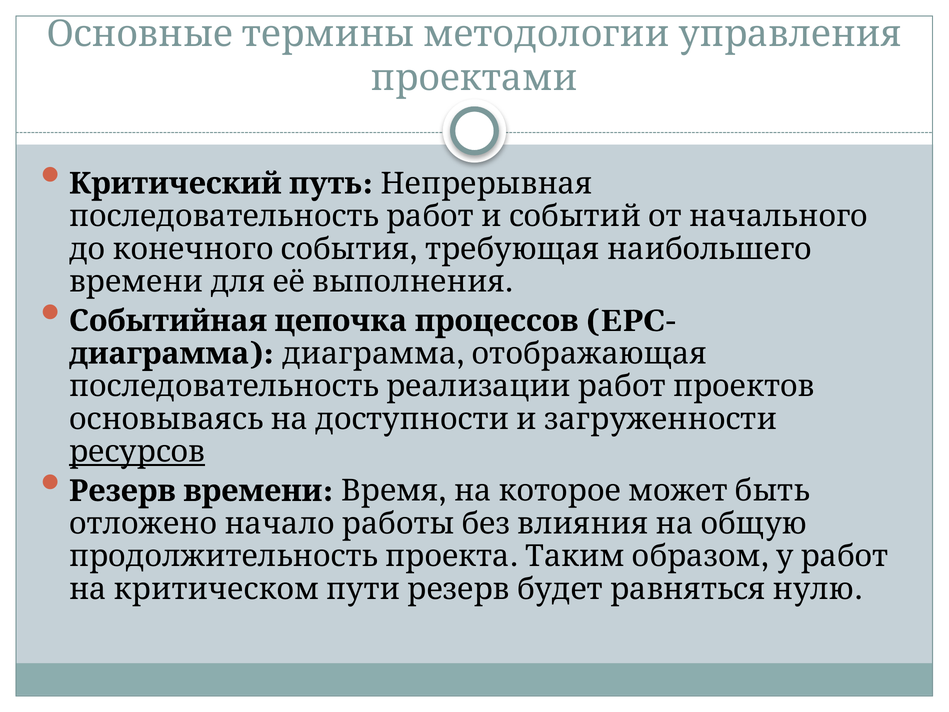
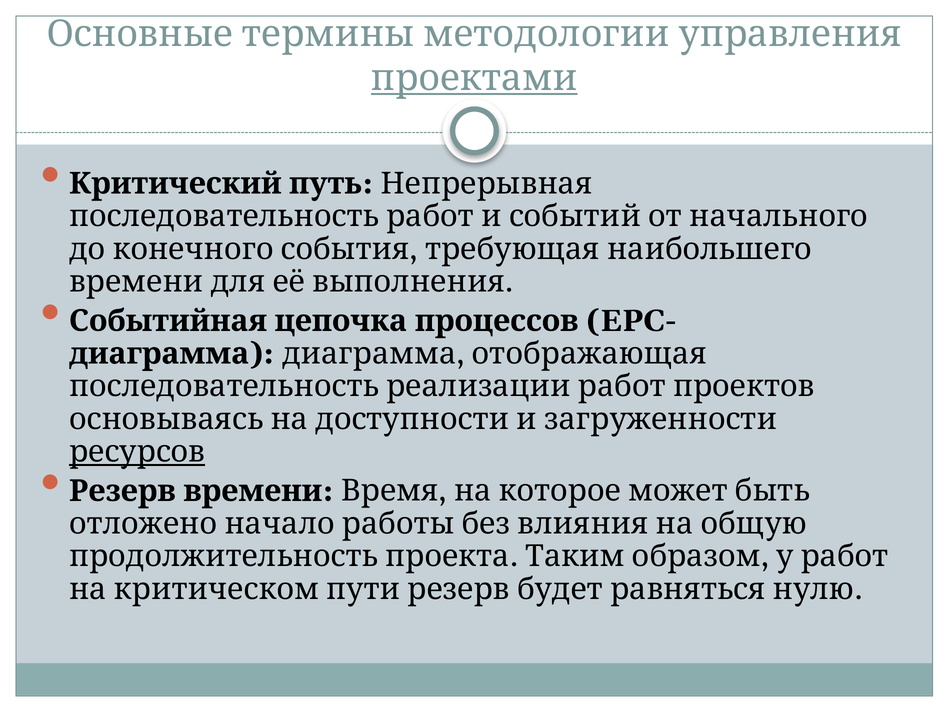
проектами underline: none -> present
